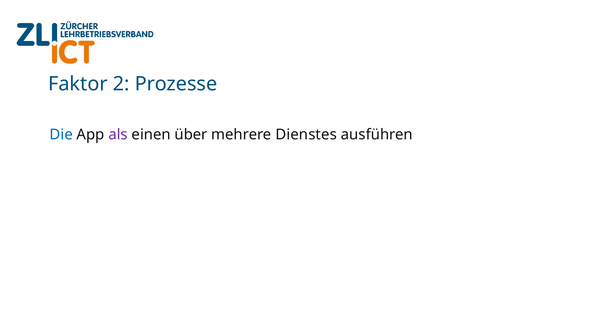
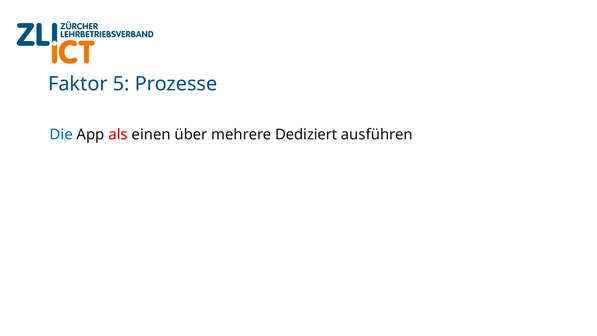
2: 2 -> 5
als colour: purple -> red
Dienstes: Dienstes -> Dediziert
